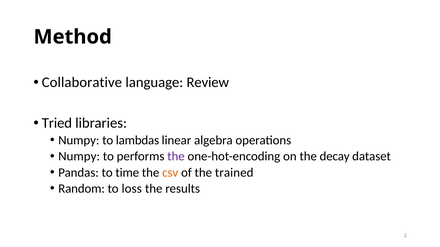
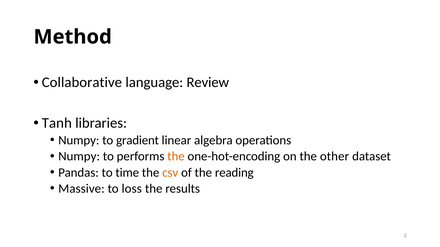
Tried: Tried -> Tanh
lambdas: lambdas -> gradient
the at (176, 157) colour: purple -> orange
decay: decay -> other
trained: trained -> reading
Random: Random -> Massive
